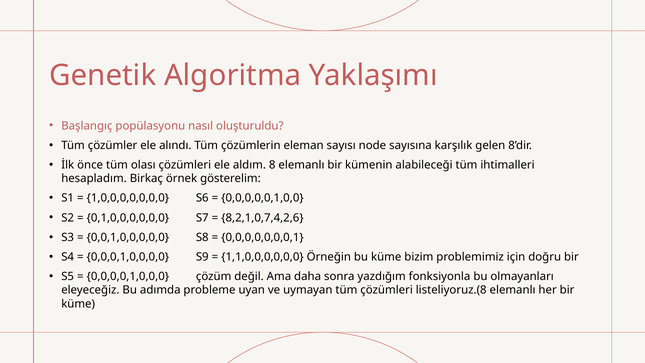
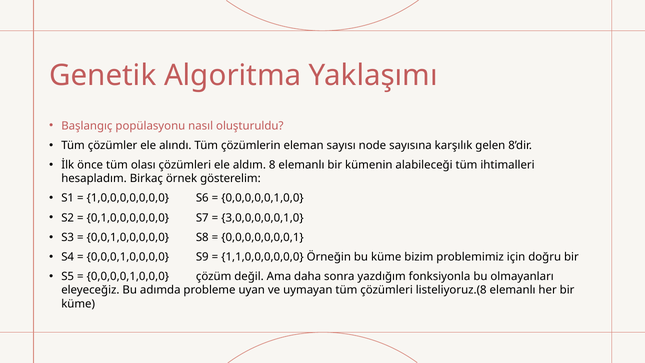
8,2,1,0,7,4,2,6: 8,2,1,0,7,4,2,6 -> 3,0,0,0,0,0,1,0
